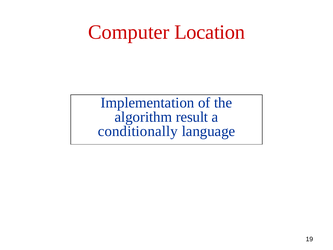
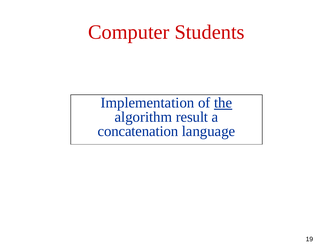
Location: Location -> Students
the underline: none -> present
conditionally: conditionally -> concatenation
